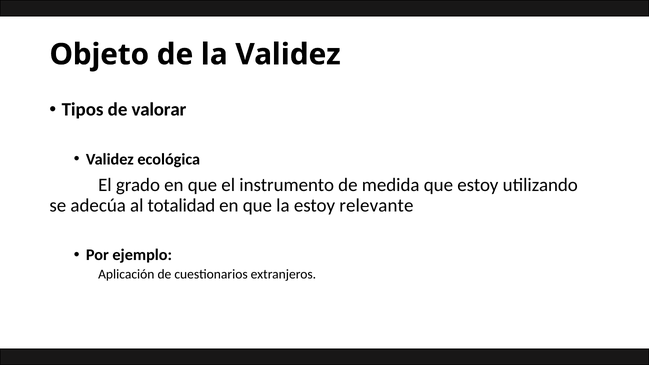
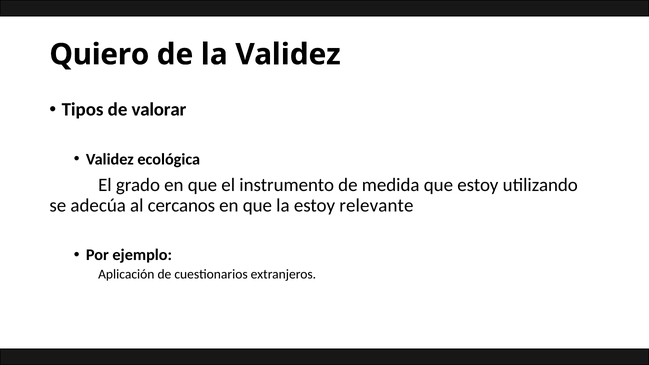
Objeto: Objeto -> Quiero
totalidad: totalidad -> cercanos
